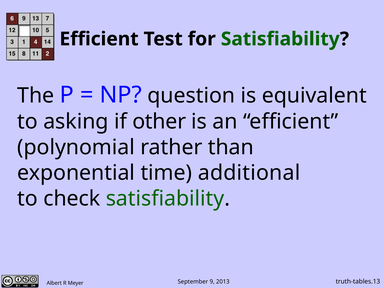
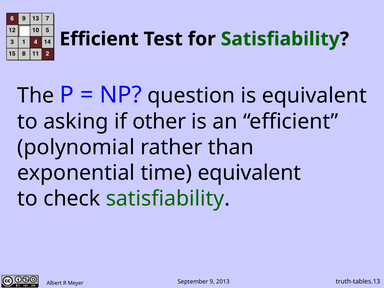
time additional: additional -> equivalent
